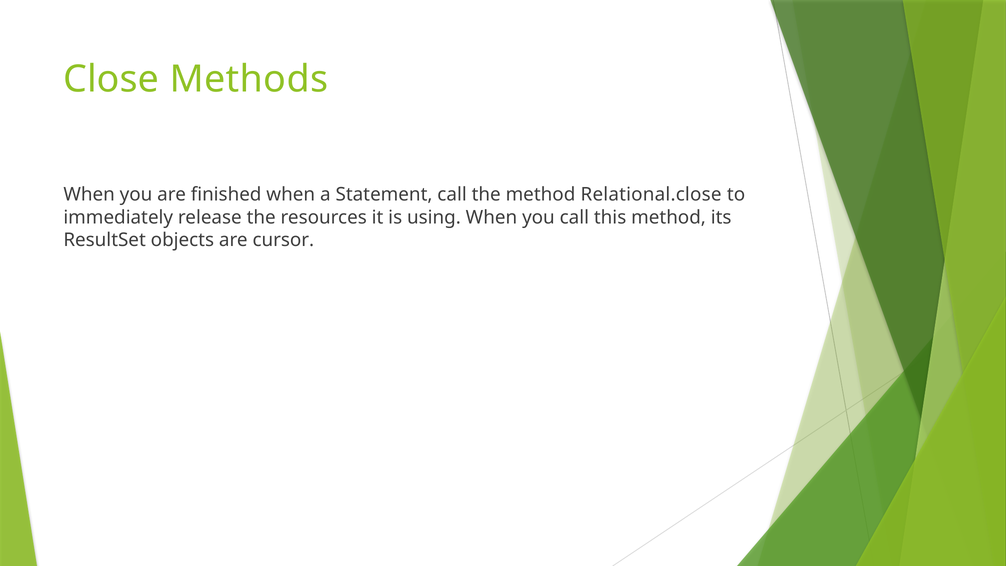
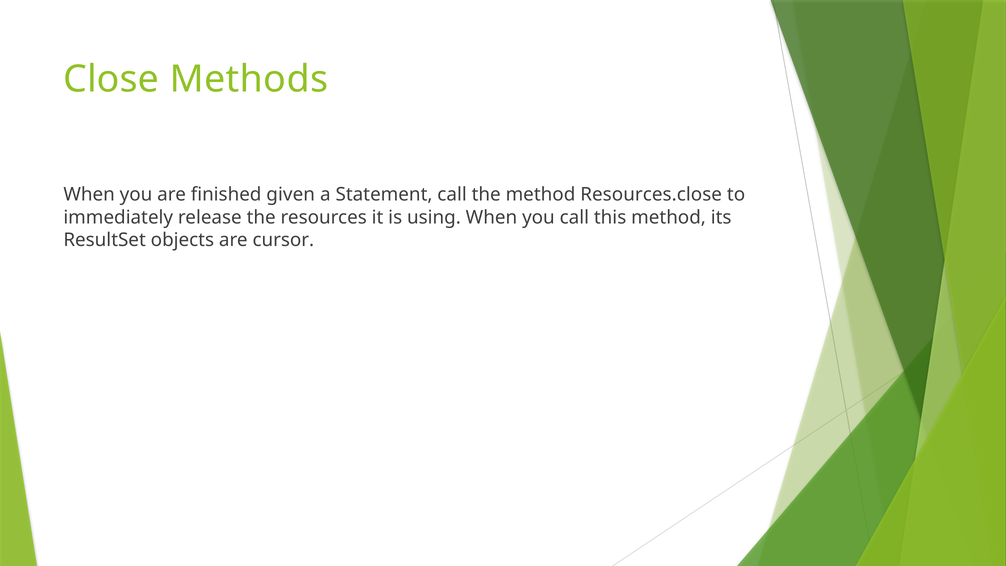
finished when: when -> given
Relational.close: Relational.close -> Resources.close
